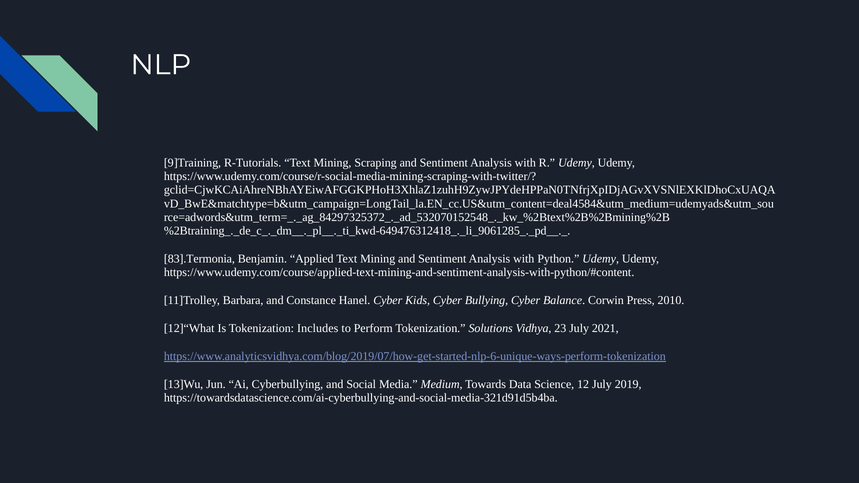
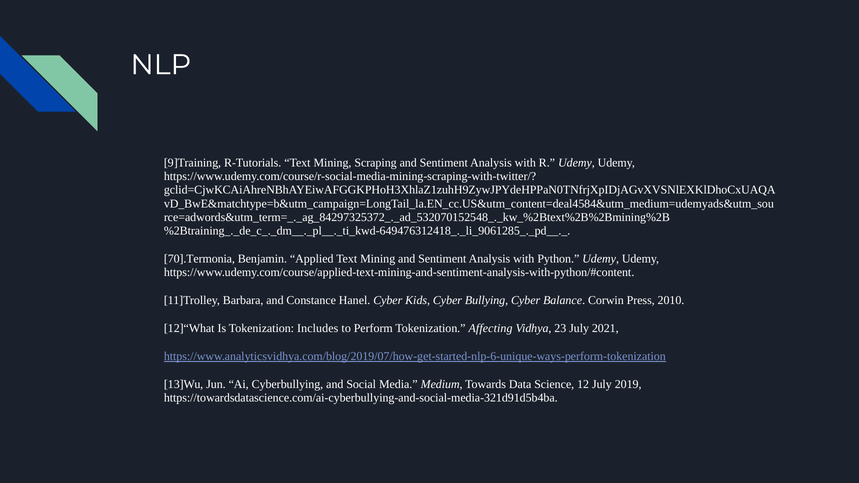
83].Termonia: 83].Termonia -> 70].Termonia
Solutions: Solutions -> Affecting
